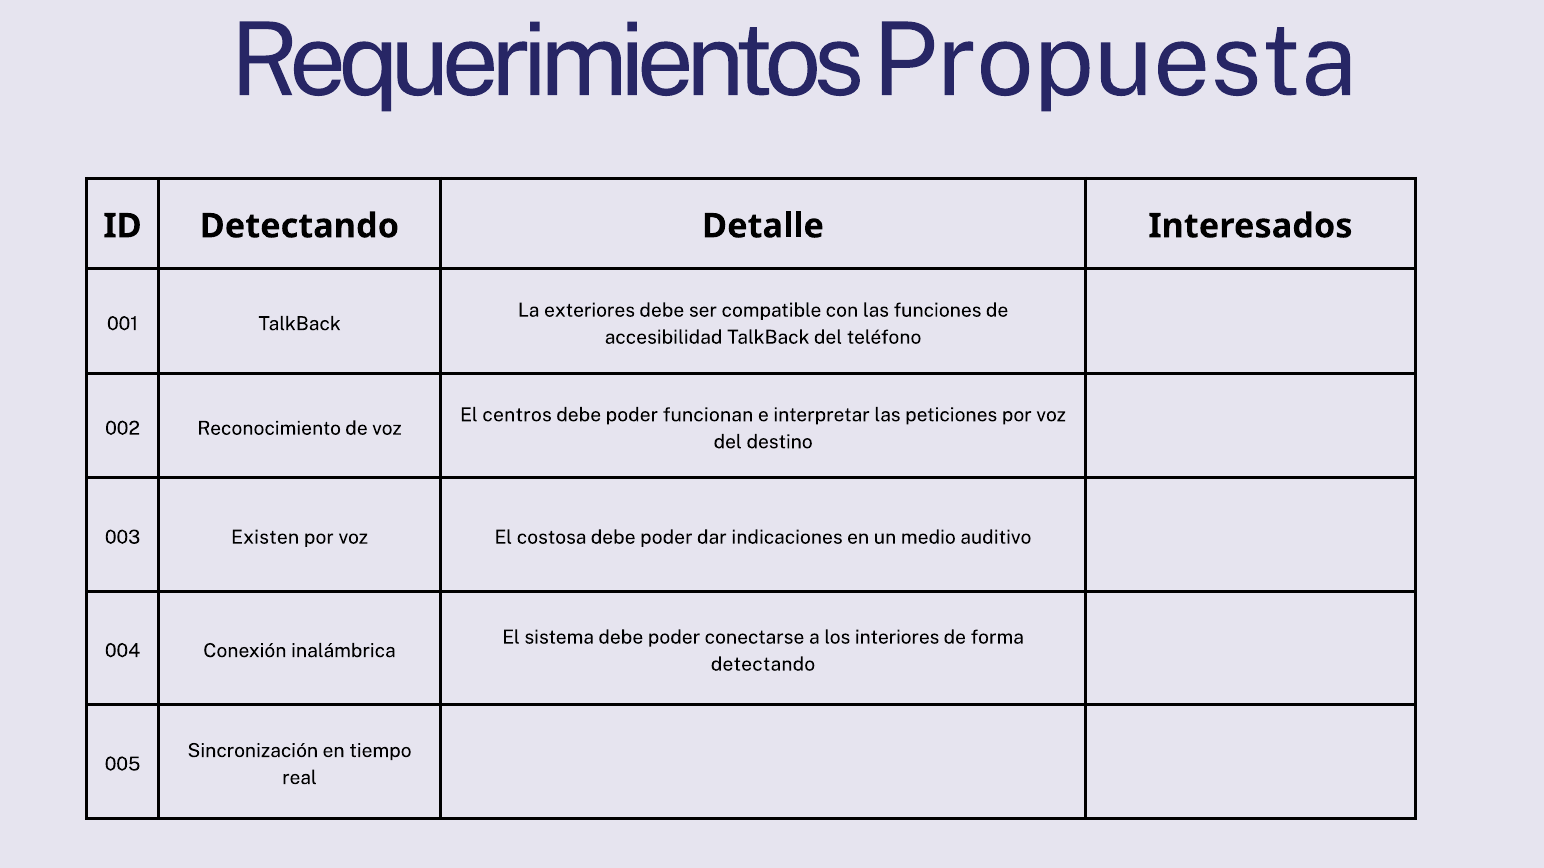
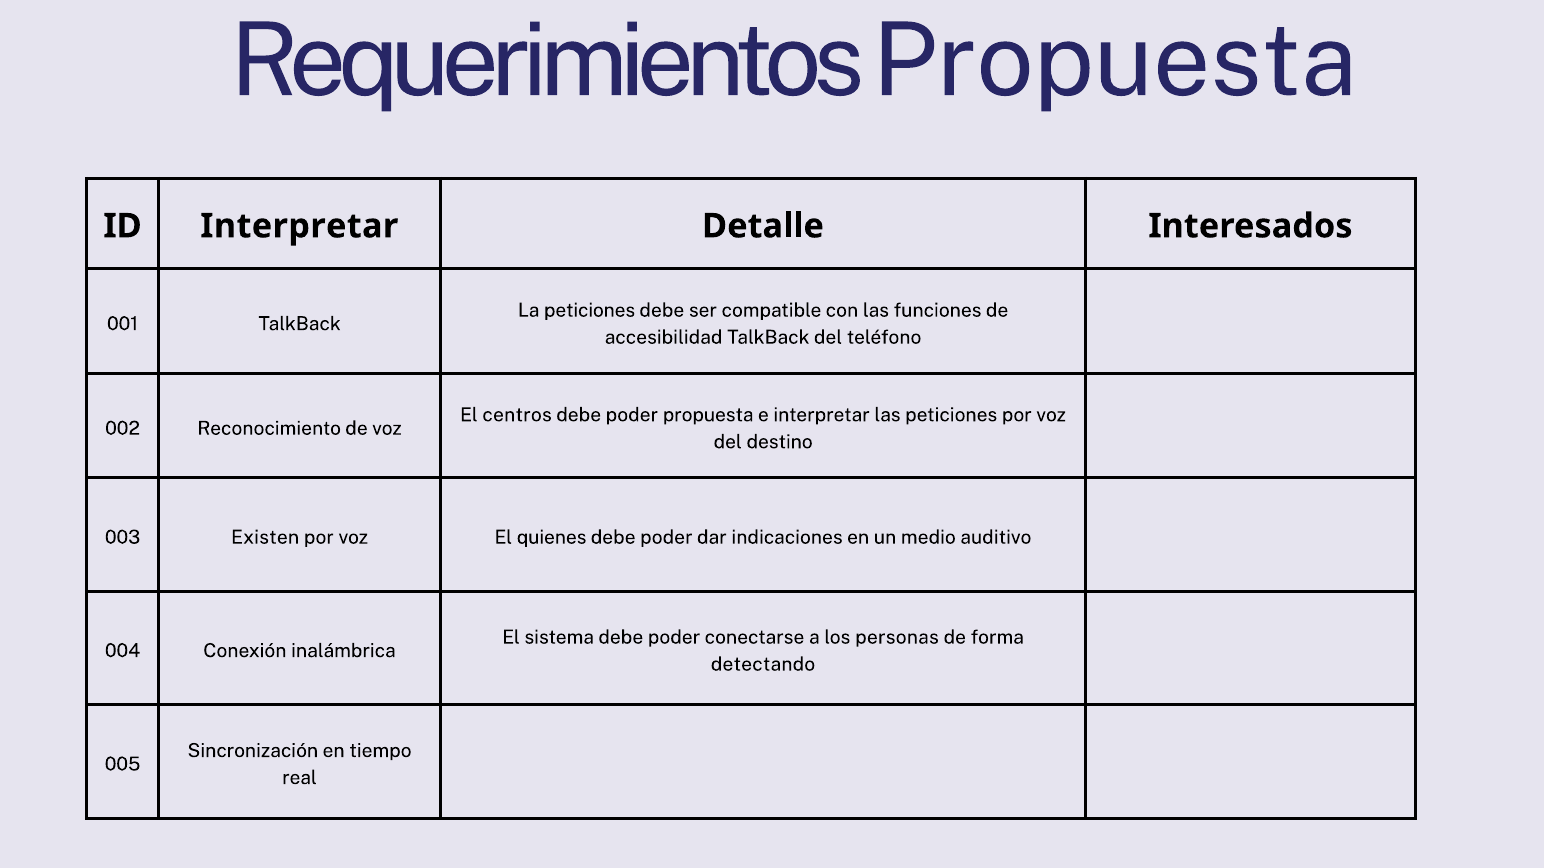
ID Detectando: Detectando -> Interpretar
La exteriores: exteriores -> peticiones
poder funcionan: funcionan -> propuesta
costosa: costosa -> quienes
interiores: interiores -> personas
